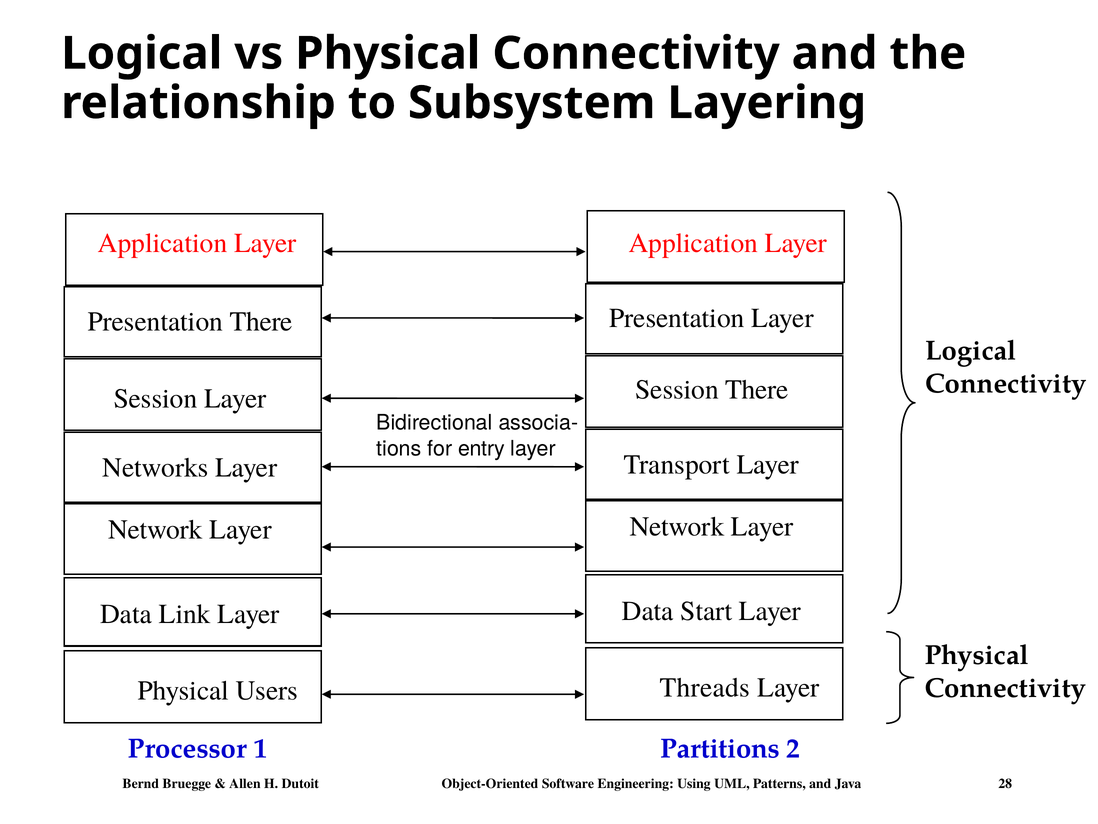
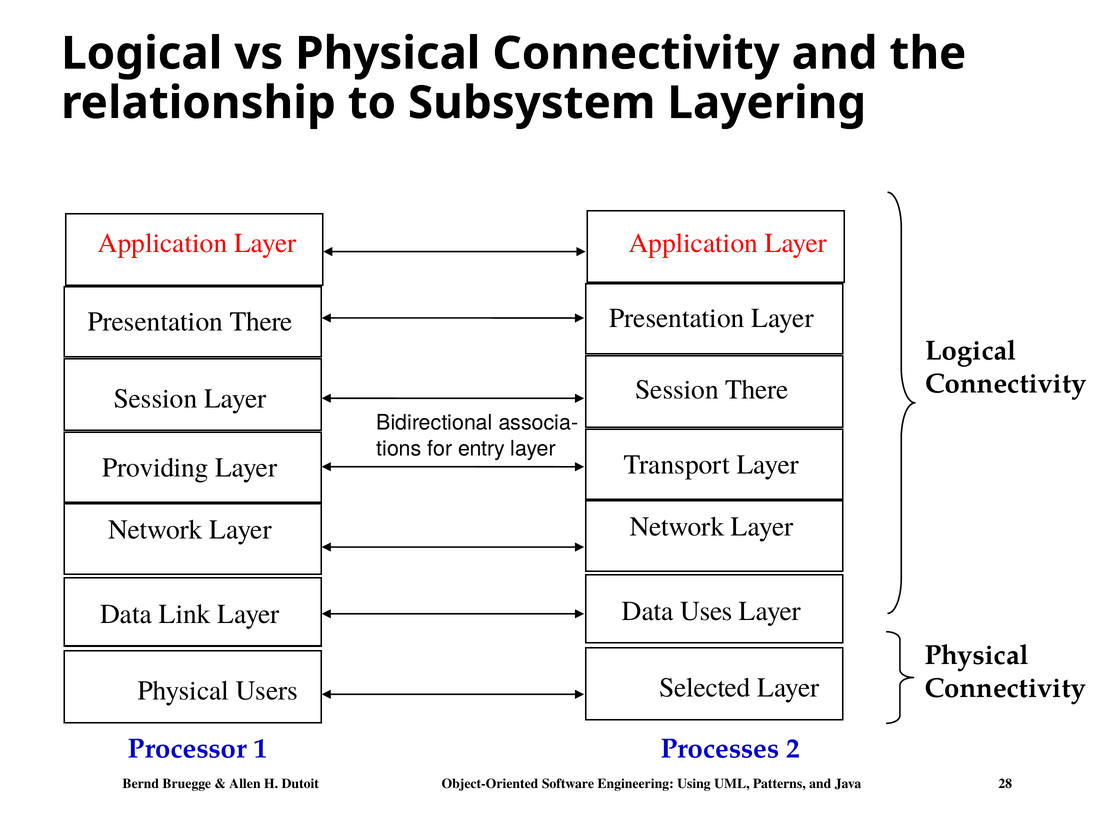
Networks: Networks -> Providing
Start: Start -> Uses
Threads: Threads -> Selected
Partitions: Partitions -> Processes
